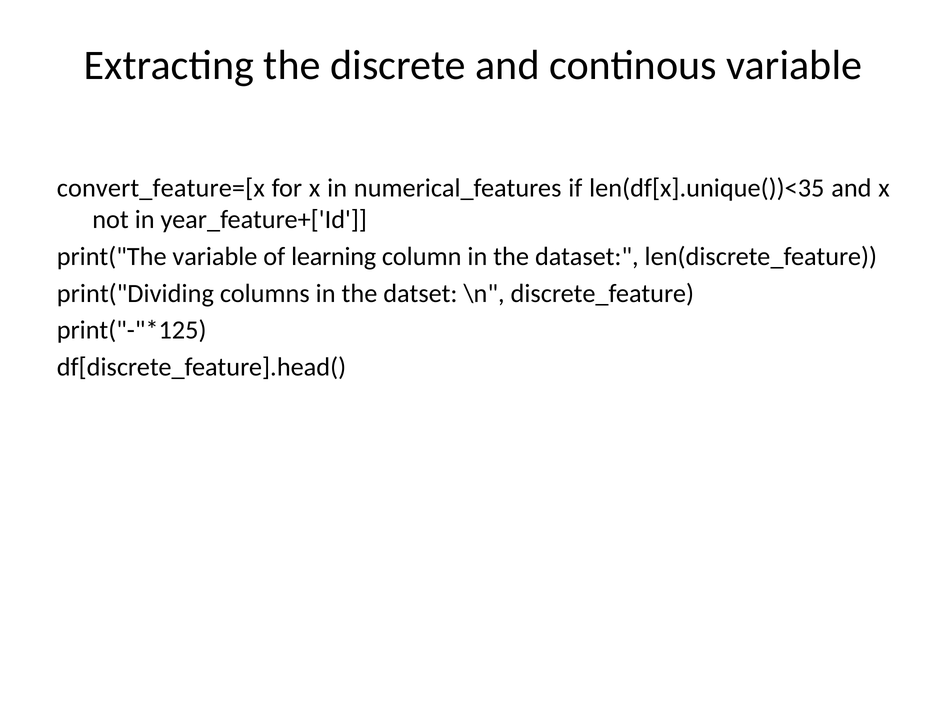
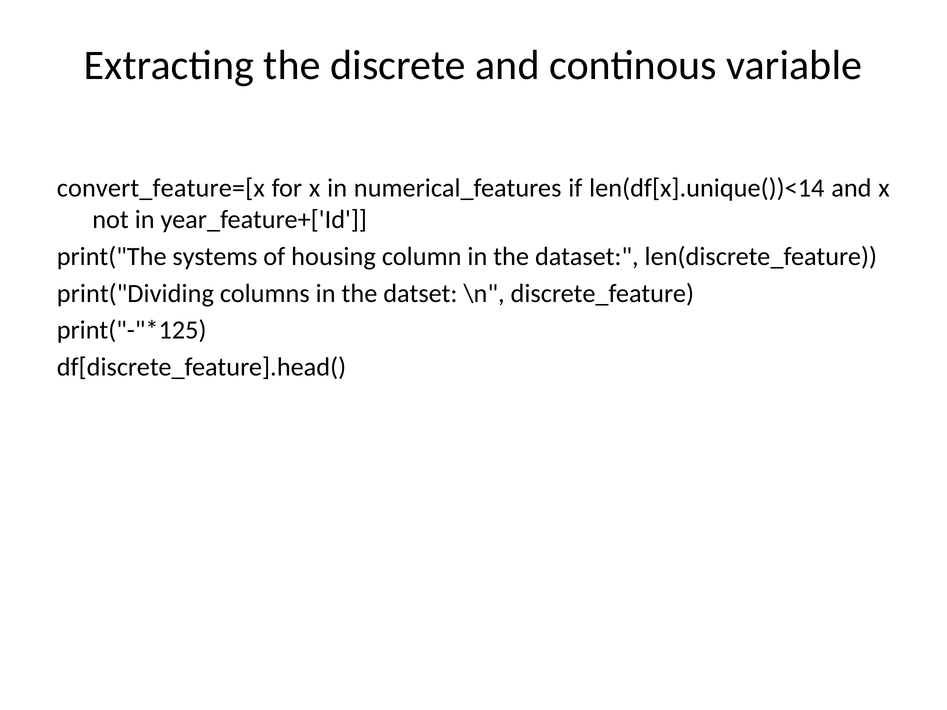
len(df[x].unique())<35: len(df[x].unique())<35 -> len(df[x].unique())<14
print("The variable: variable -> systems
learning: learning -> housing
